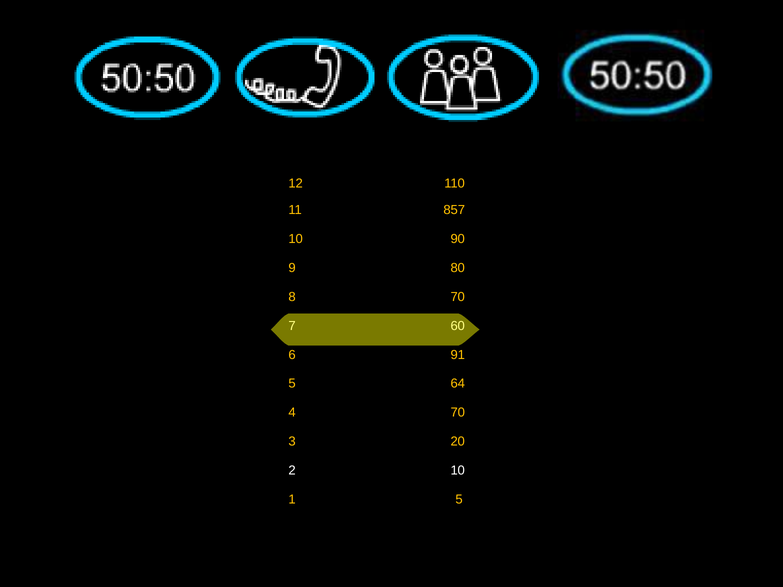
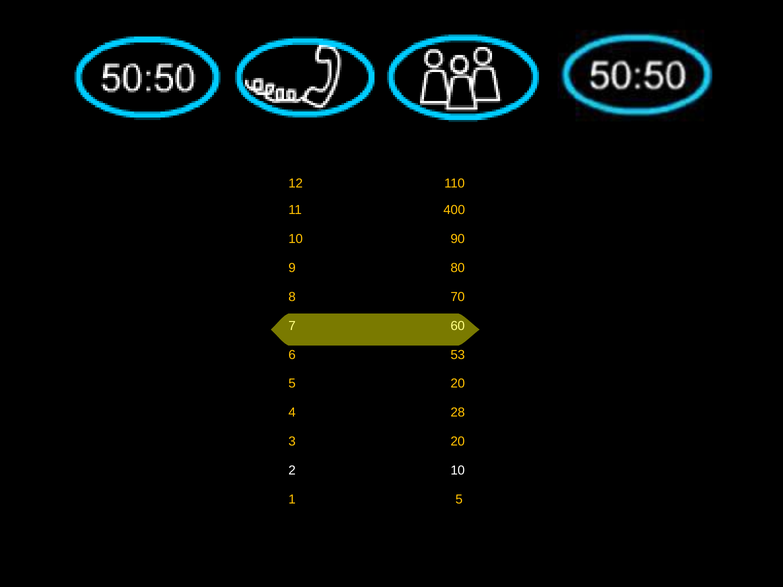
857: 857 -> 400
91: 91 -> 53
5 64: 64 -> 20
4 70: 70 -> 28
